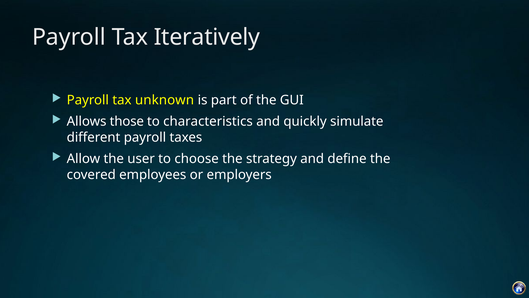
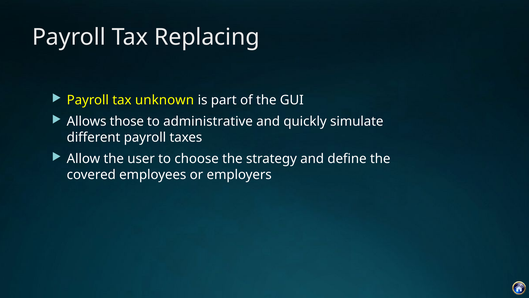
Iteratively: Iteratively -> Replacing
characteristics: characteristics -> administrative
